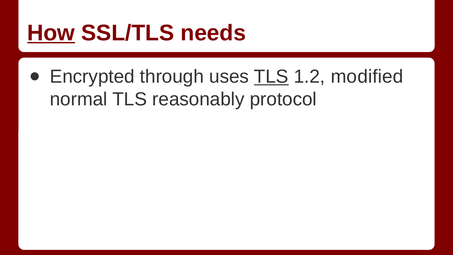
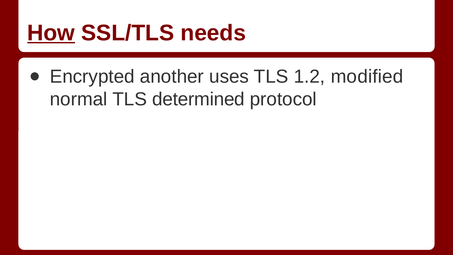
through: through -> another
TLS at (271, 77) underline: present -> none
reasonably: reasonably -> determined
